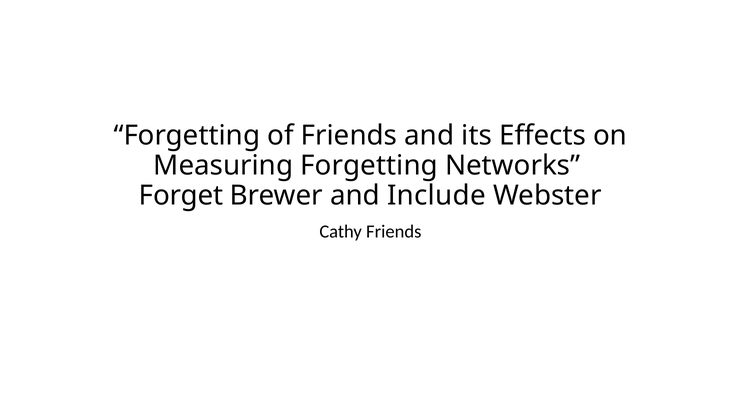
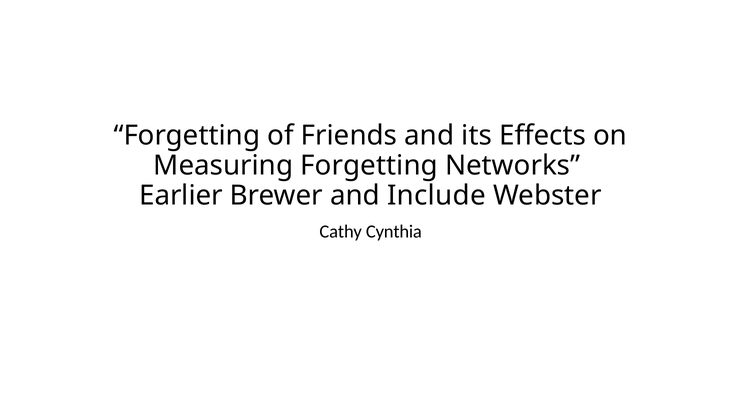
Forget: Forget -> Earlier
Cathy Friends: Friends -> Cynthia
